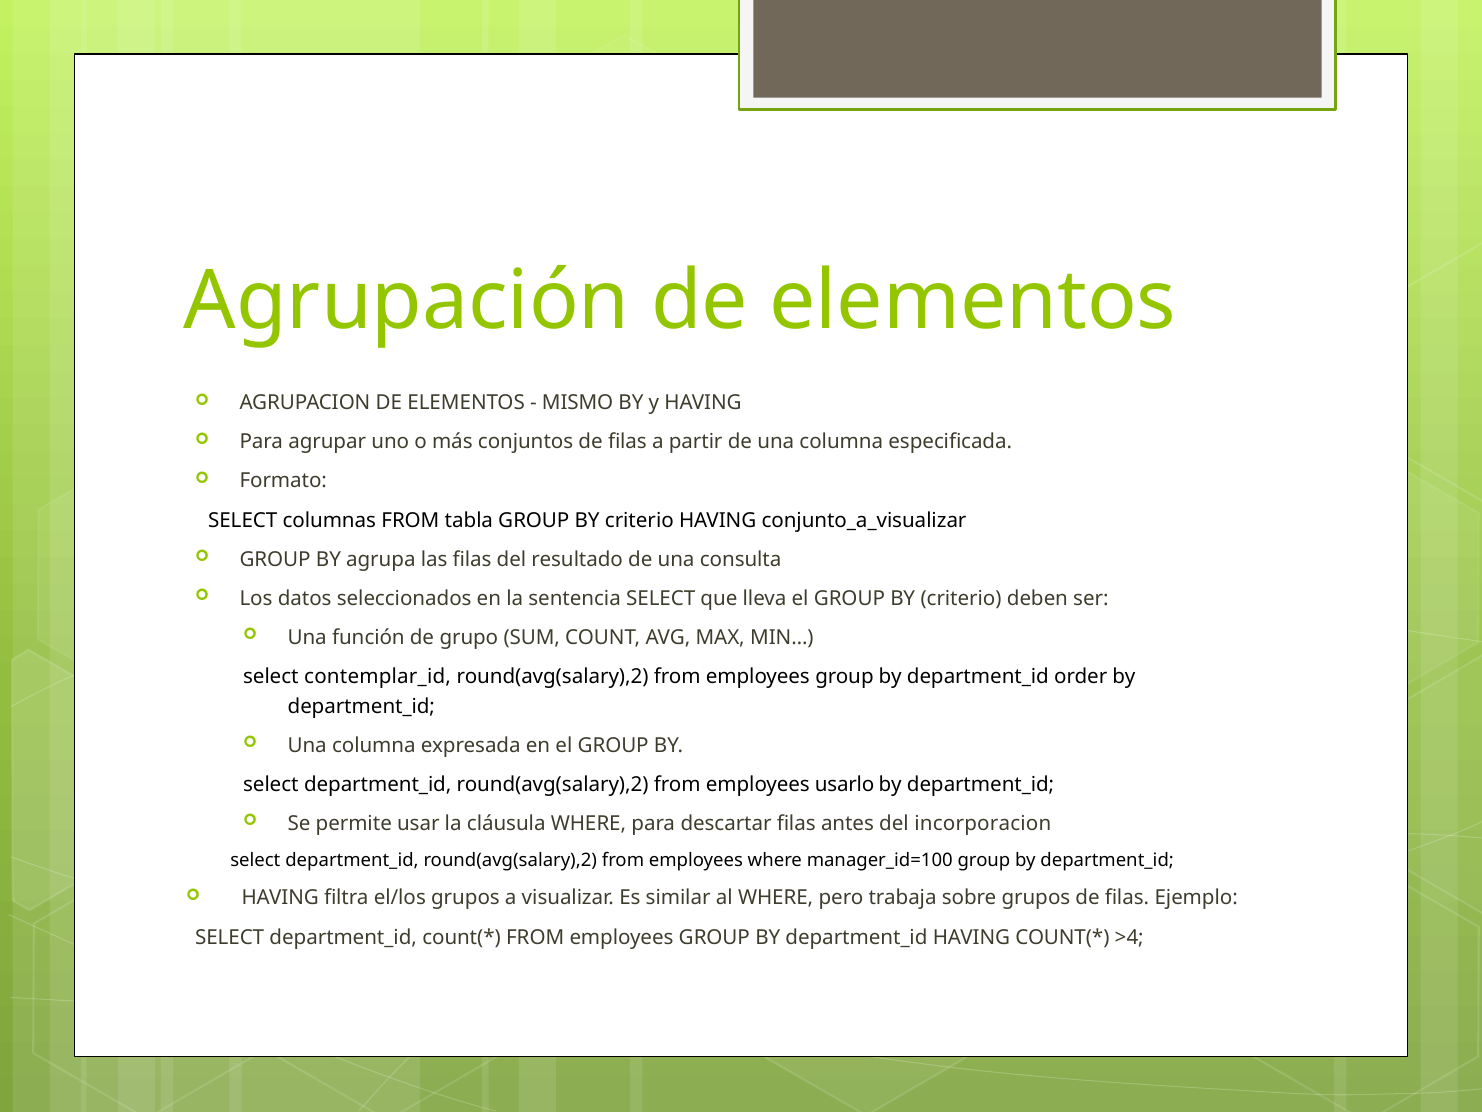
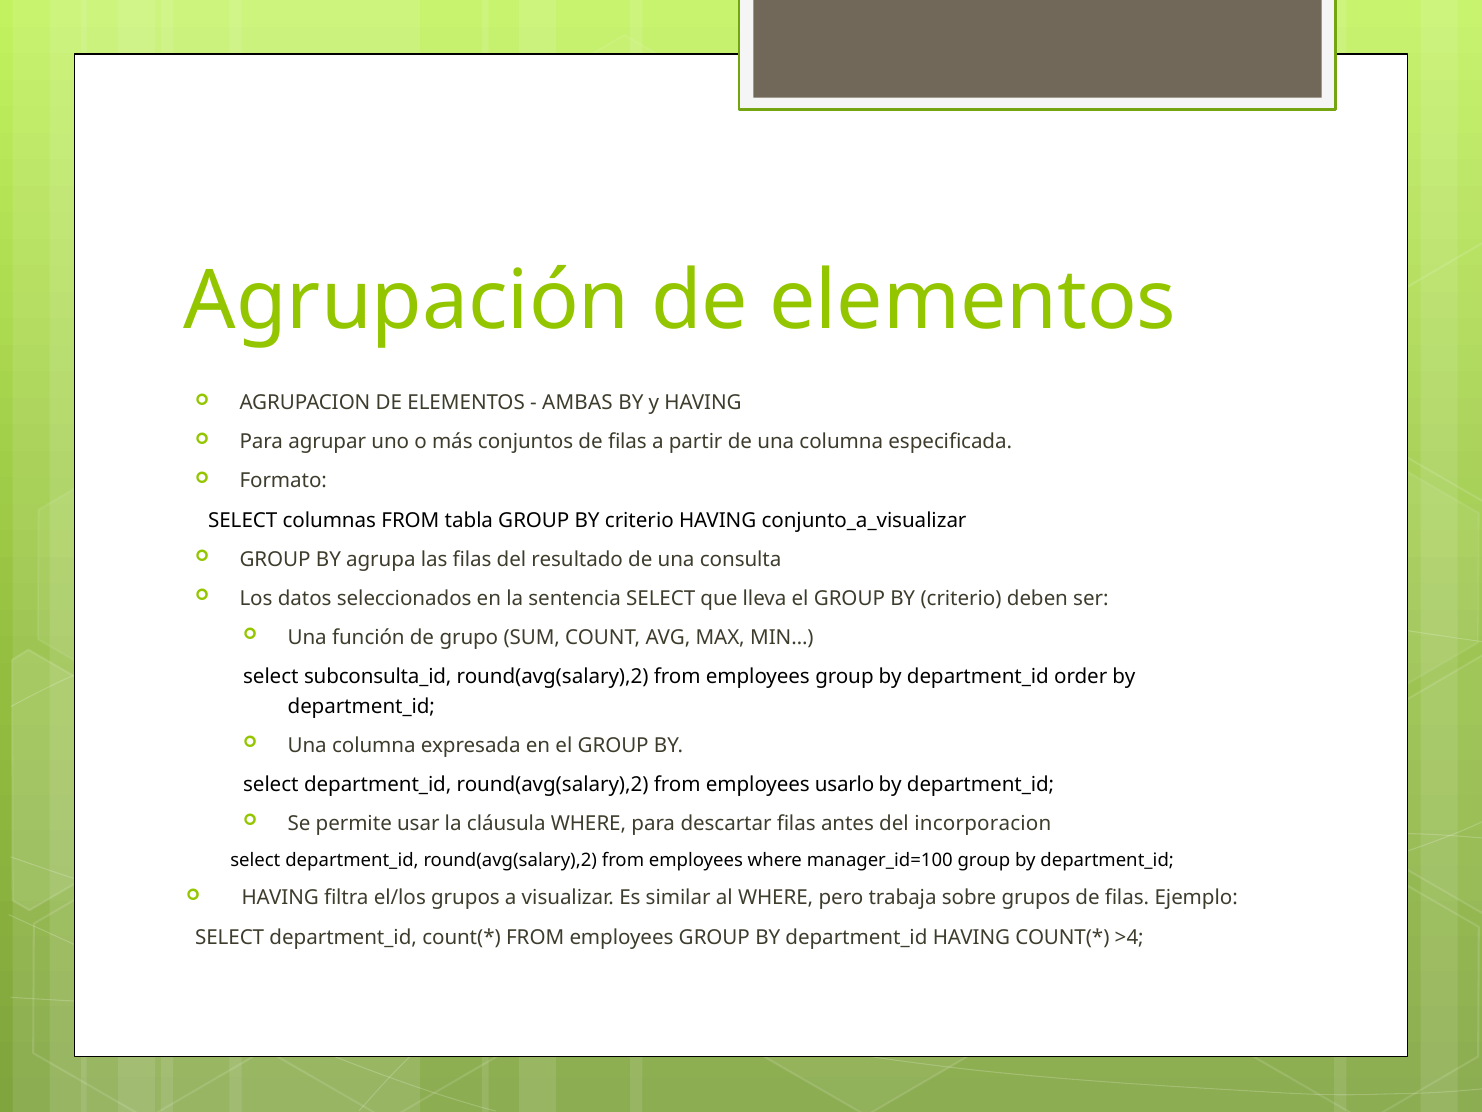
MISMO: MISMO -> AMBAS
contemplar_id: contemplar_id -> subconsulta_id
